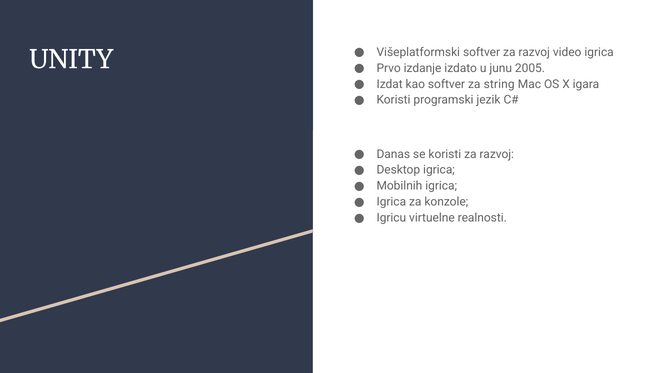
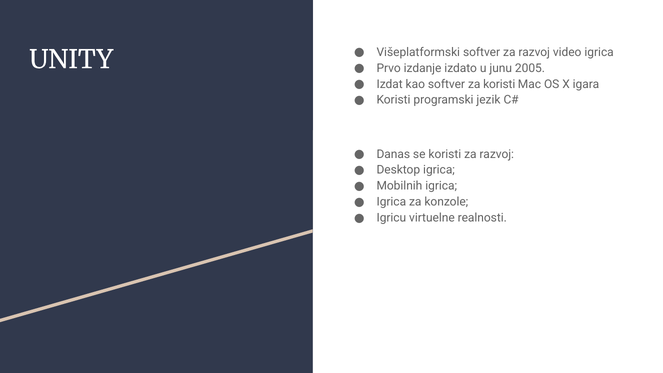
za string: string -> koristi
